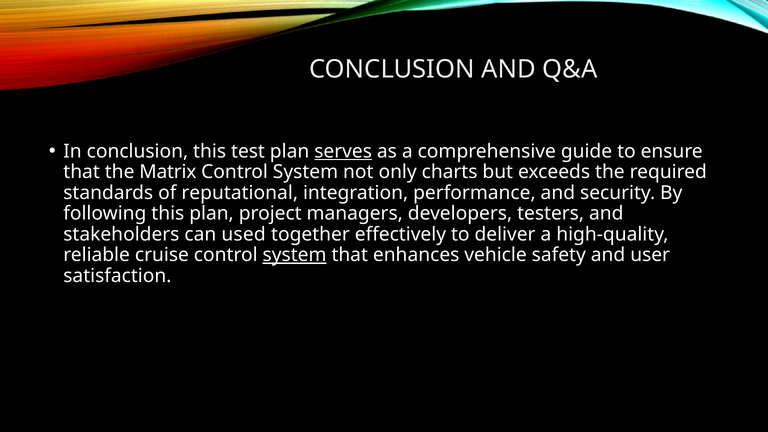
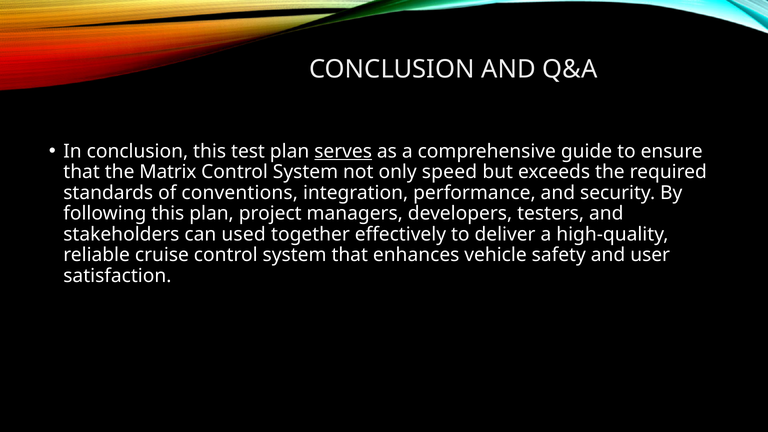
charts: charts -> speed
reputational: reputational -> conventions
system at (295, 255) underline: present -> none
